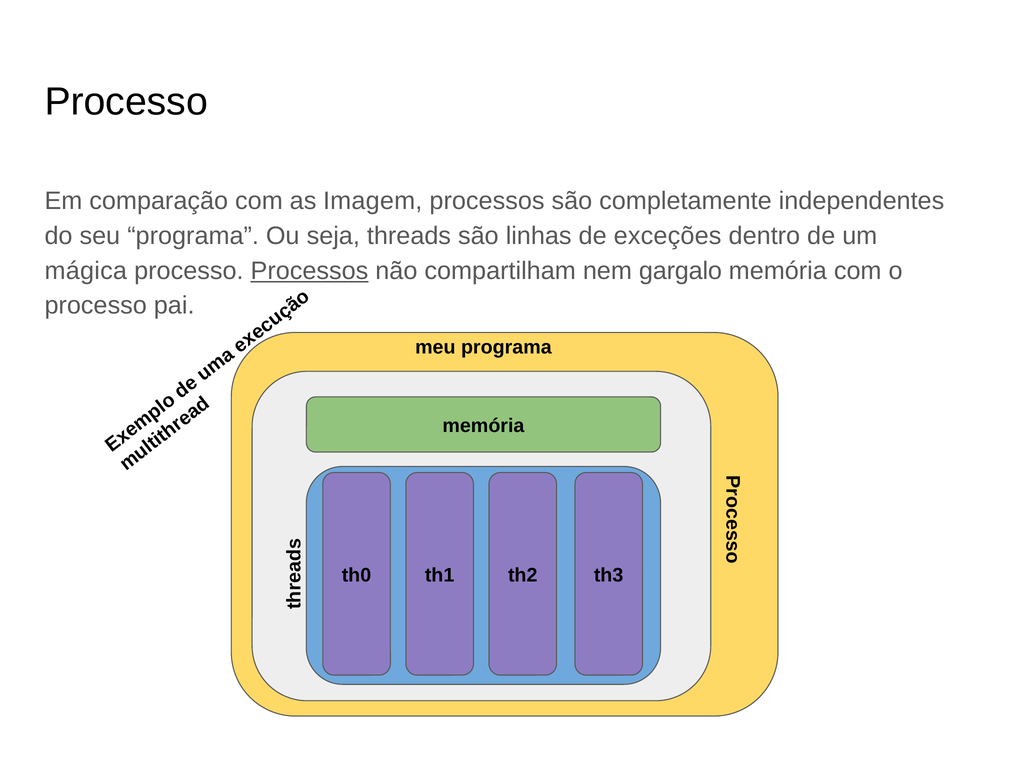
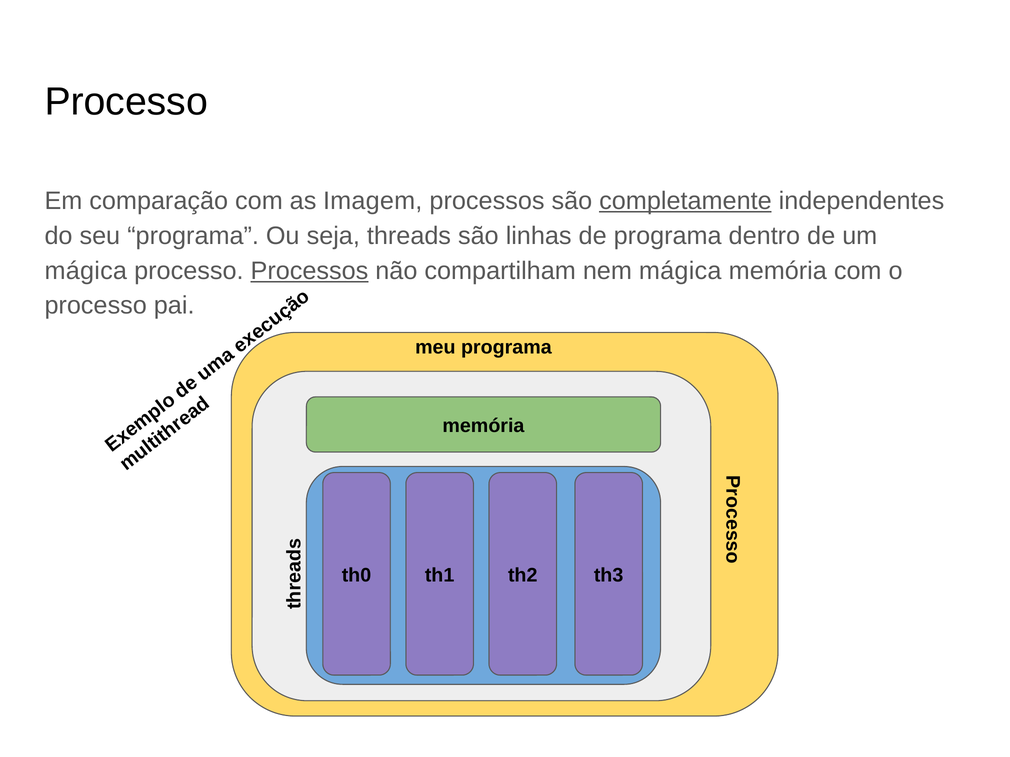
completamente underline: none -> present
de exceções: exceções -> programa
nem gargalo: gargalo -> mágica
